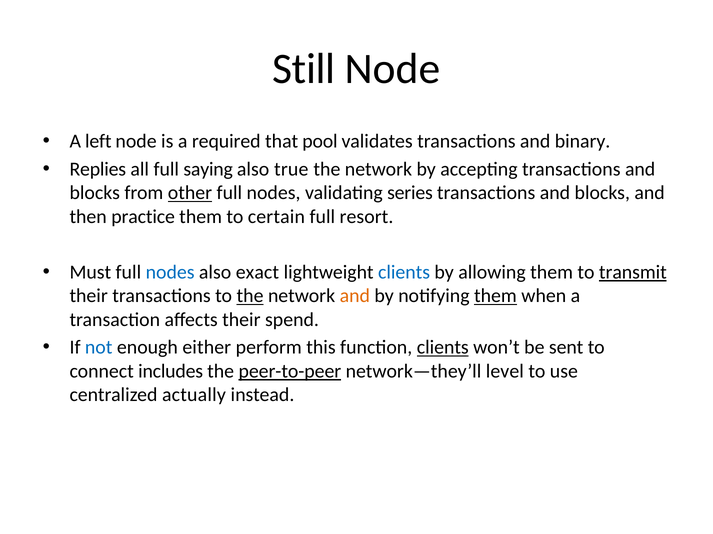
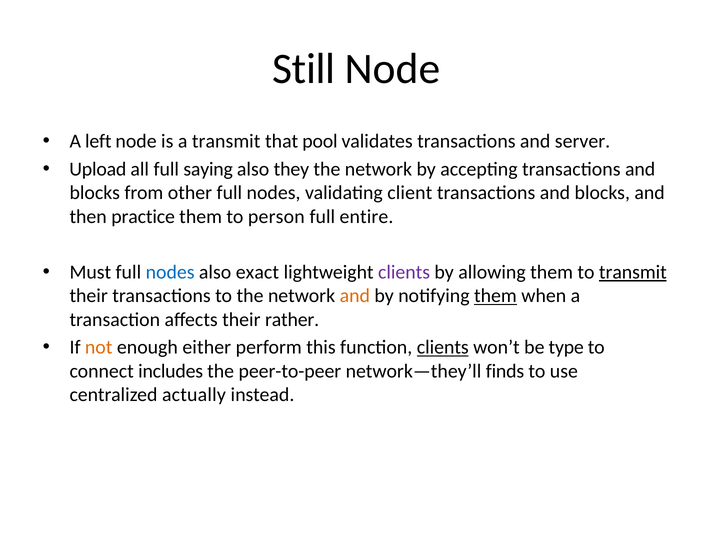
a required: required -> transmit
binary: binary -> server
Replies: Replies -> Upload
true: true -> they
other underline: present -> none
series: series -> client
certain: certain -> person
resort: resort -> entire
clients at (404, 273) colour: blue -> purple
the at (250, 296) underline: present -> none
spend: spend -> rather
not colour: blue -> orange
sent: sent -> type
peer-to-peer underline: present -> none
level: level -> finds
